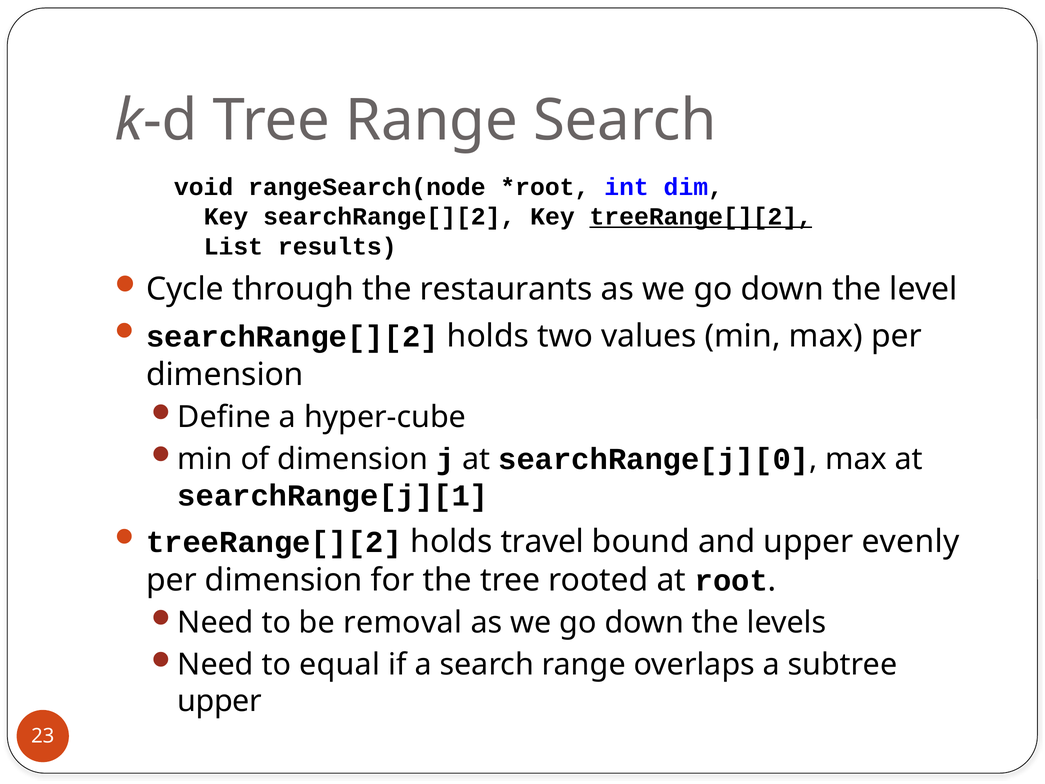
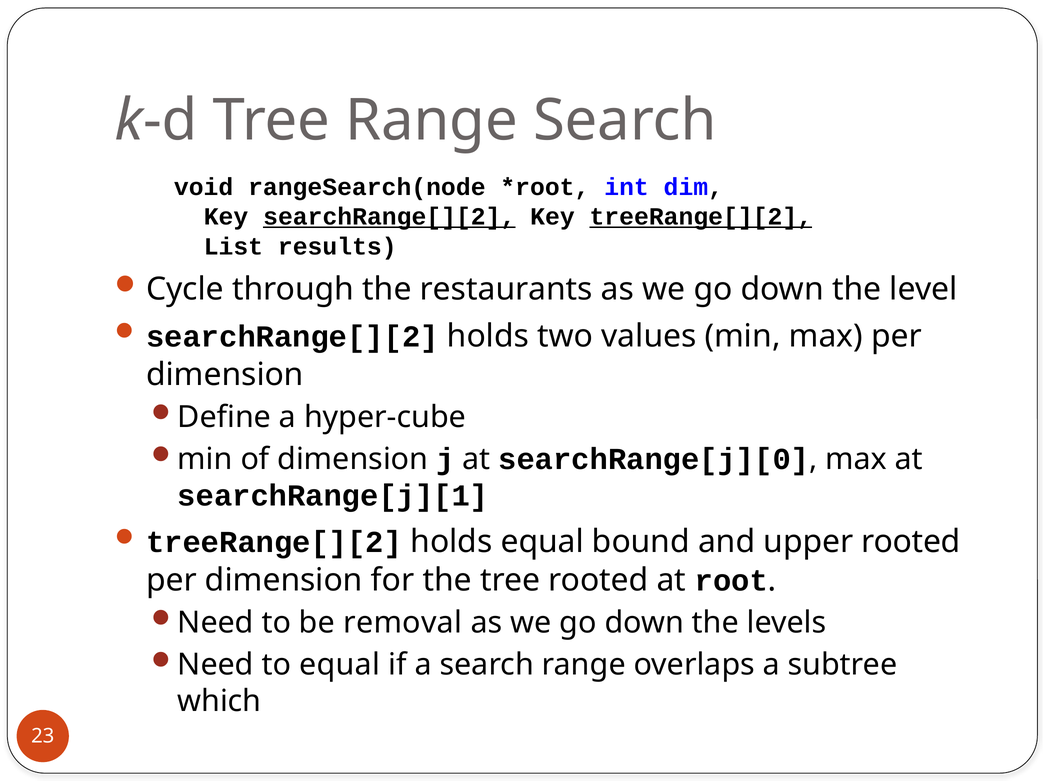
searchRange[][2 at (389, 217) underline: none -> present
holds travel: travel -> equal
upper evenly: evenly -> rooted
upper at (219, 701): upper -> which
